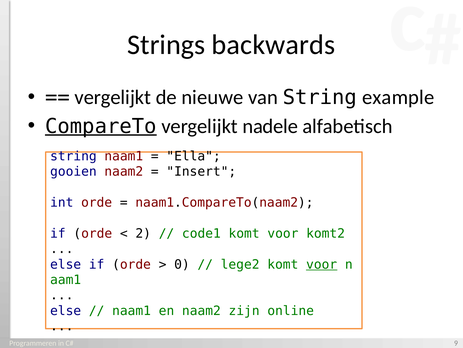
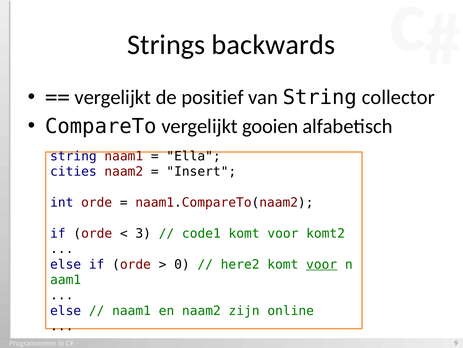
nieuwe: nieuwe -> positief
example: example -> collector
CompareTo underline: present -> none
nadele: nadele -> gooien
gooien: gooien -> cities
2: 2 -> 3
lege2: lege2 -> here2
